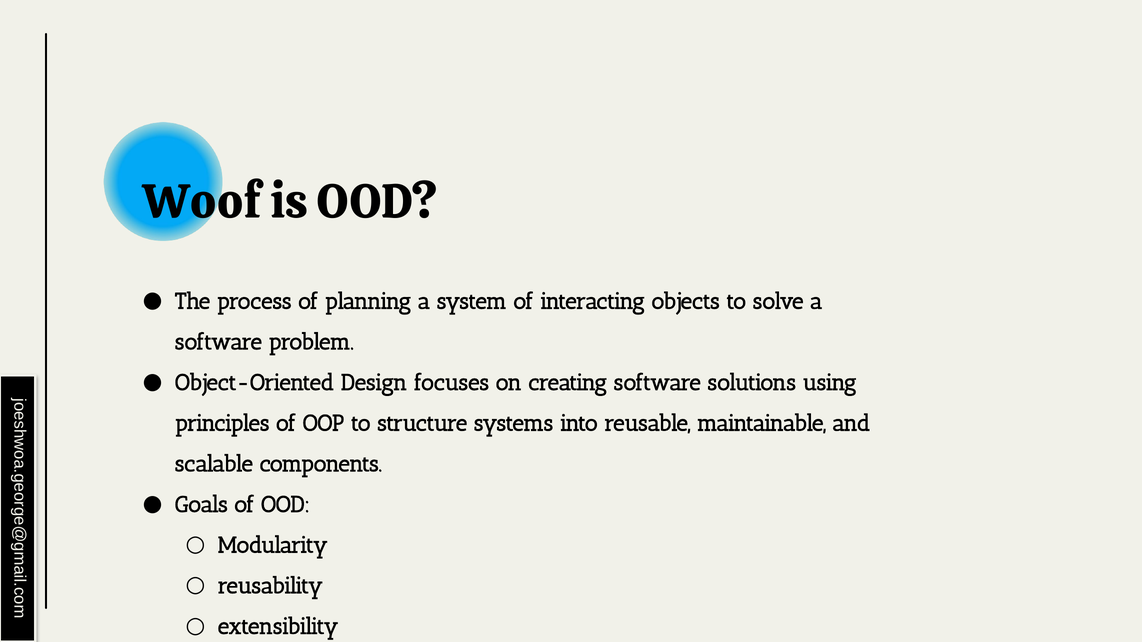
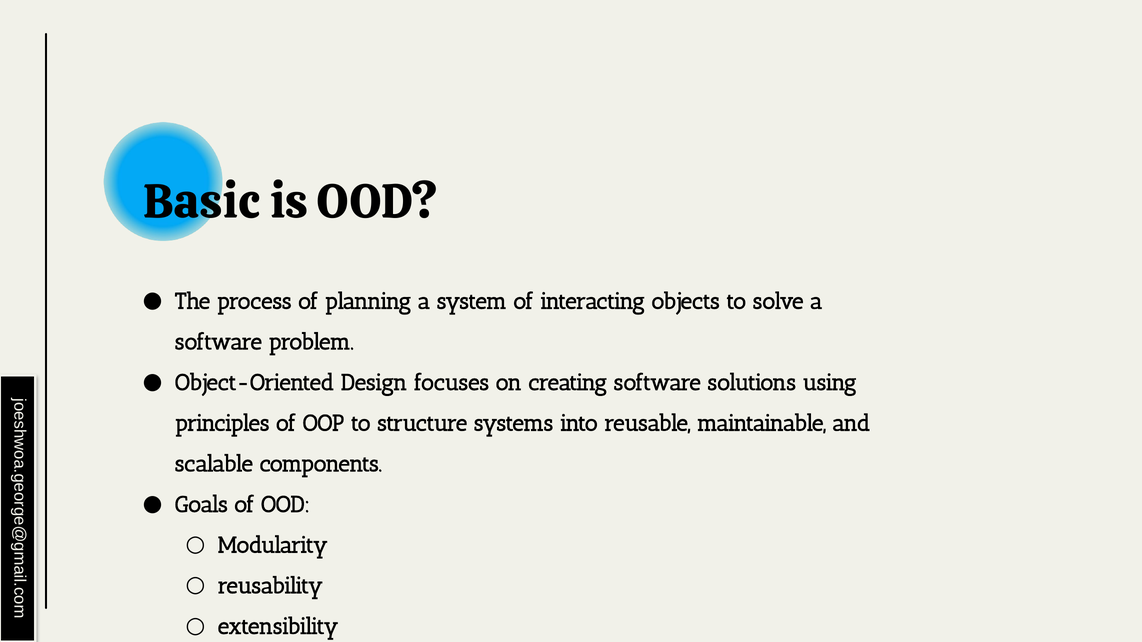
Woof: Woof -> Basic
